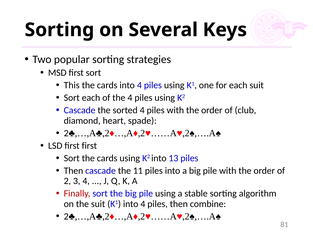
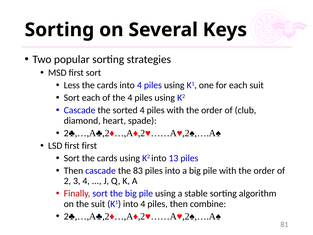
This: This -> Less
11: 11 -> 83
